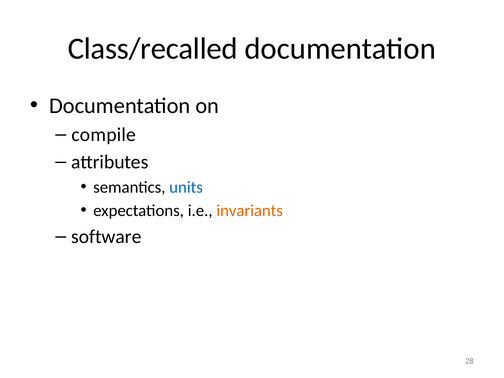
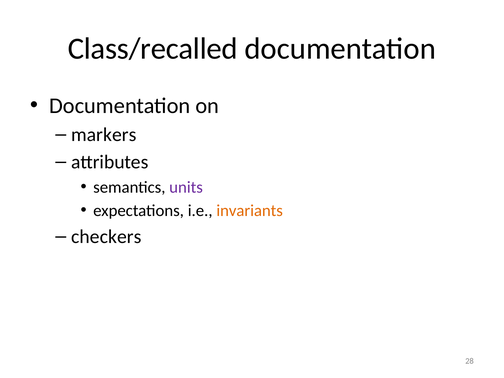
compile: compile -> markers
units colour: blue -> purple
software: software -> checkers
